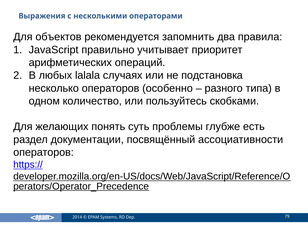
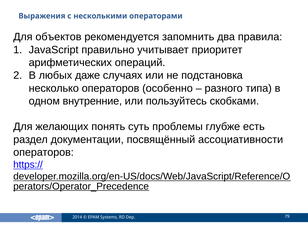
lalala: lalala -> даже
количество: количество -> внутренние
